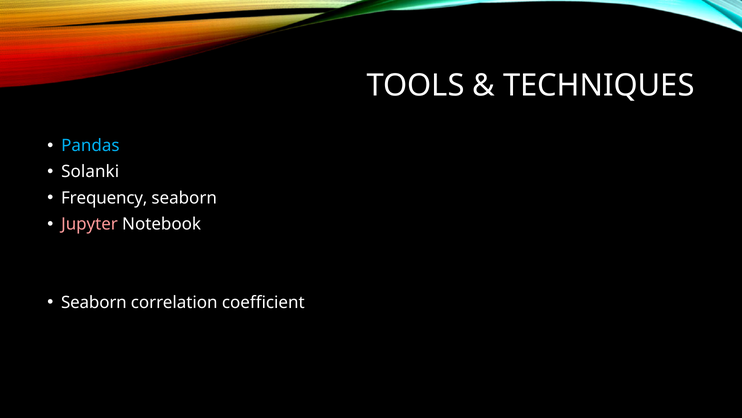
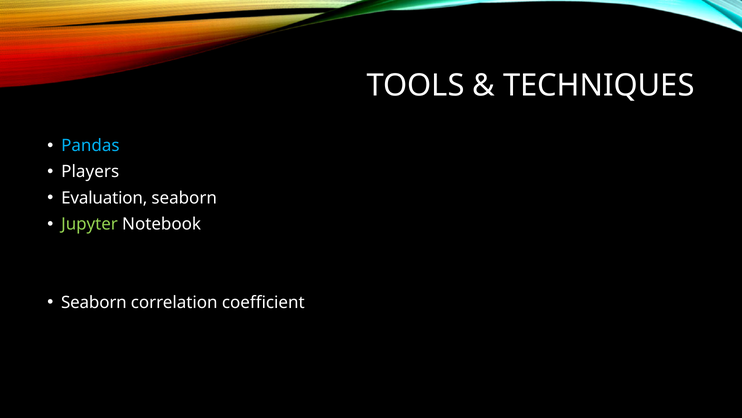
Solanki: Solanki -> Players
Frequency: Frequency -> Evaluation
Jupyter colour: pink -> light green
